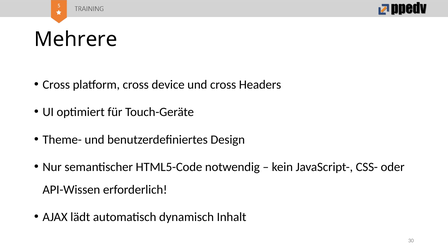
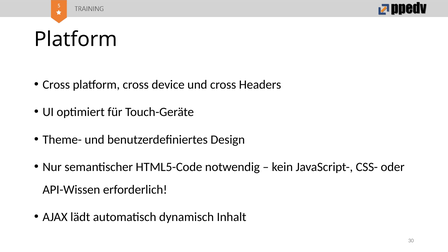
Mehrere at (76, 39): Mehrere -> Platform
